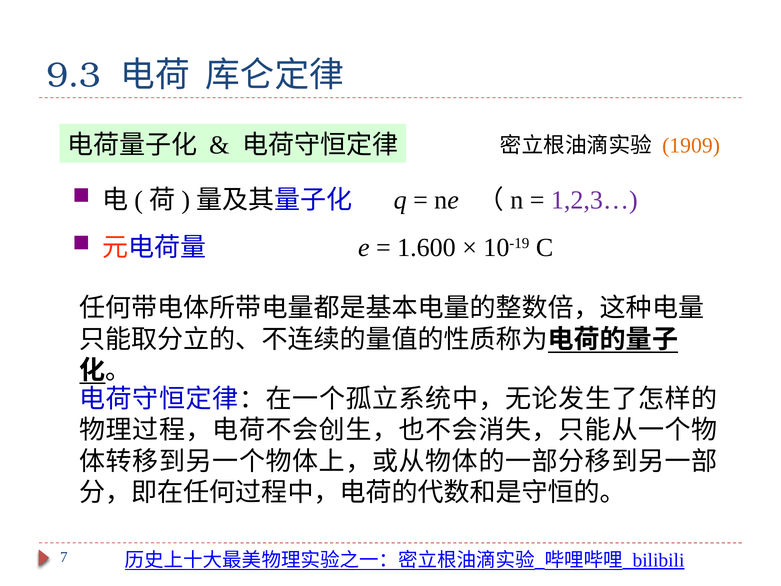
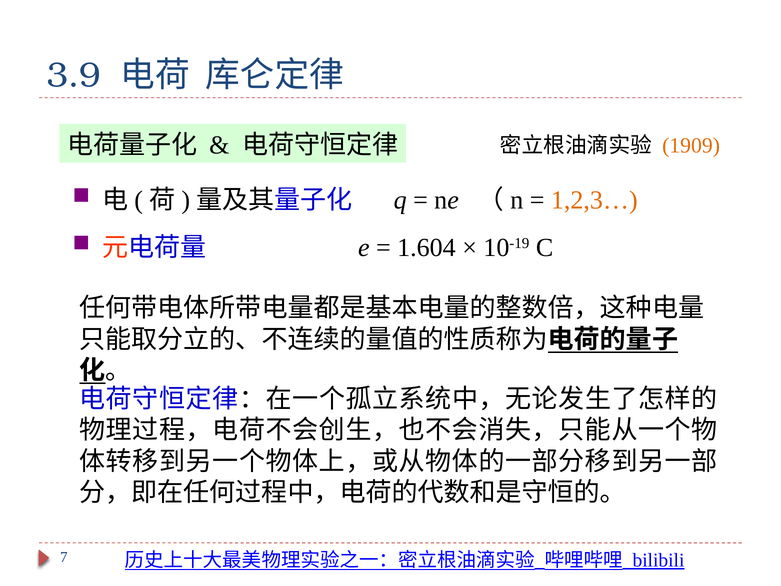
9.3: 9.3 -> 3.9
1,2,3… colour: purple -> orange
1.600: 1.600 -> 1.604
